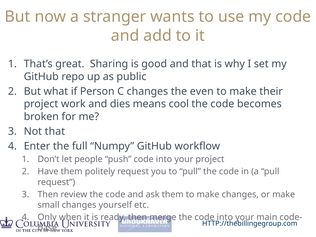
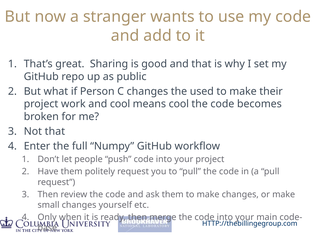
even: even -> used
and dies: dies -> cool
